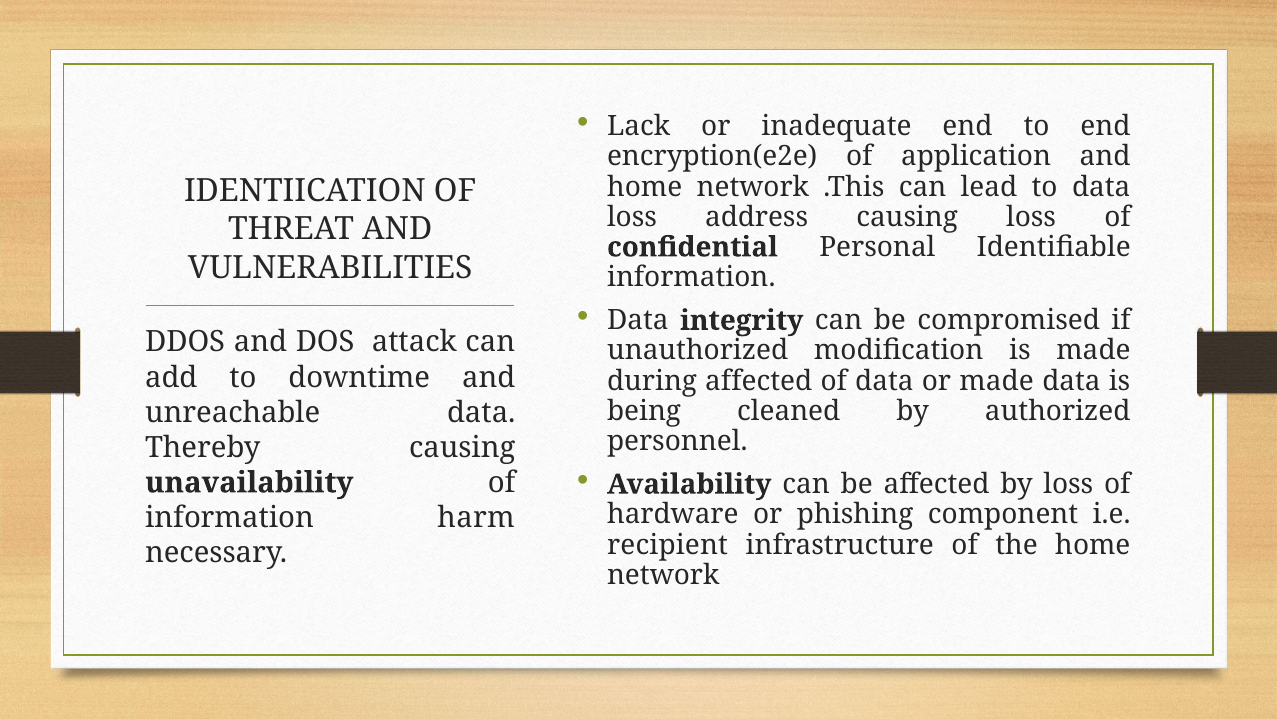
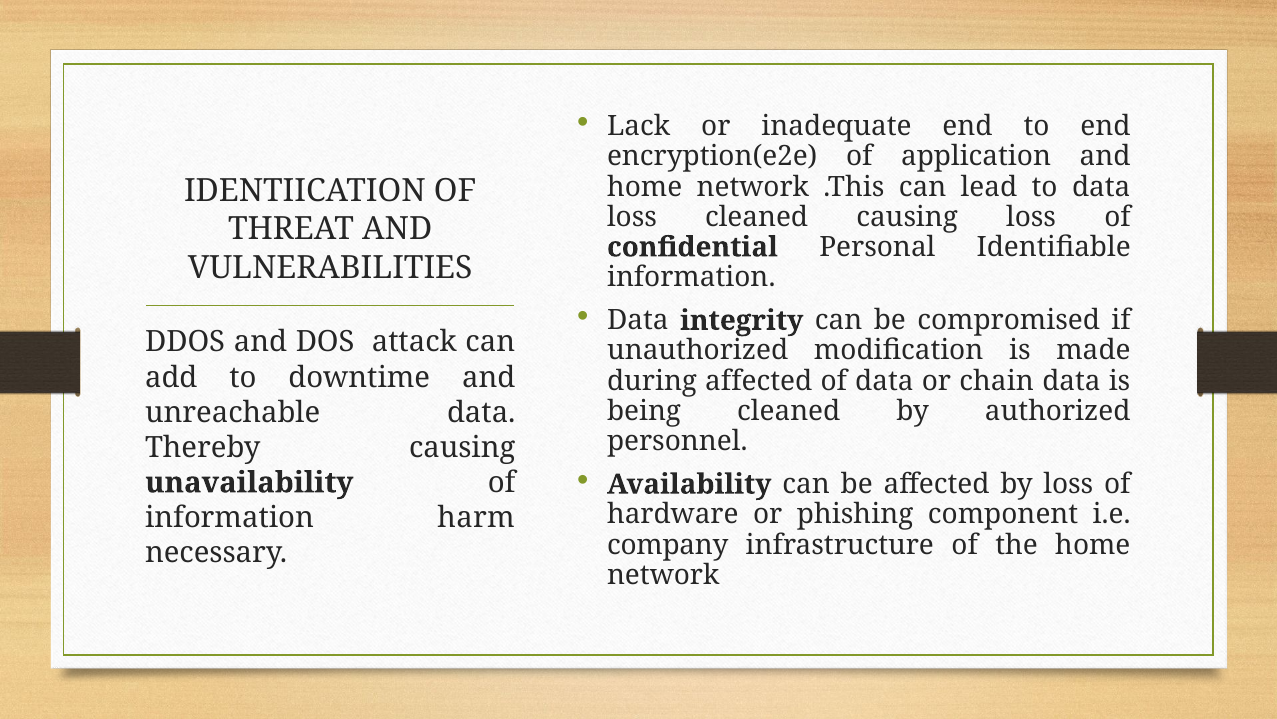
loss address: address -> cleaned
or made: made -> chain
recipient: recipient -> company
